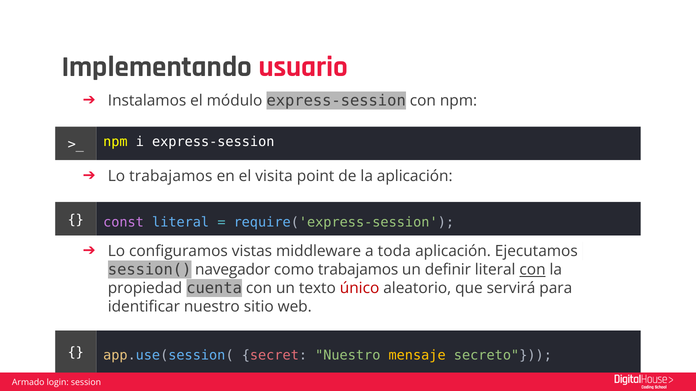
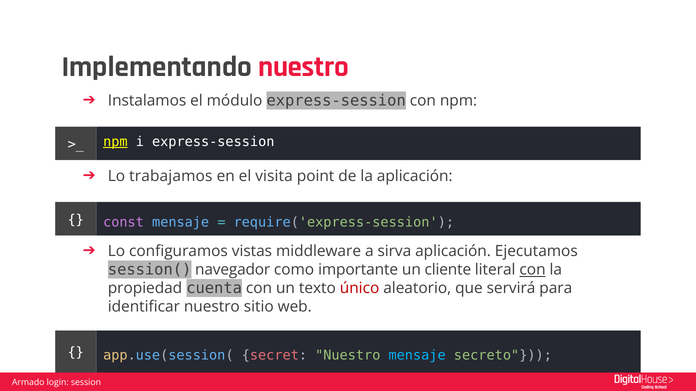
Implementando usuario: usuario -> nuestro
npm at (115, 142) underline: none -> present
const literal: literal -> mensaje
toda: toda -> sirva
como trabajamos: trabajamos -> importante
definir: definir -> cliente
mensaje at (417, 356) colour: yellow -> light blue
